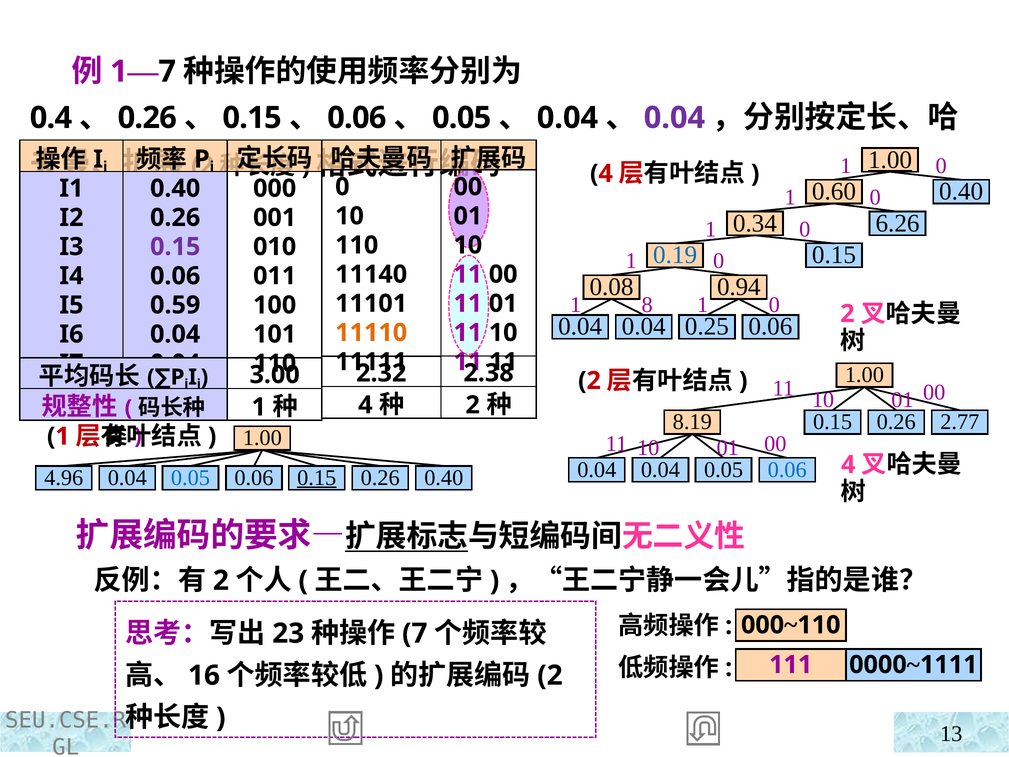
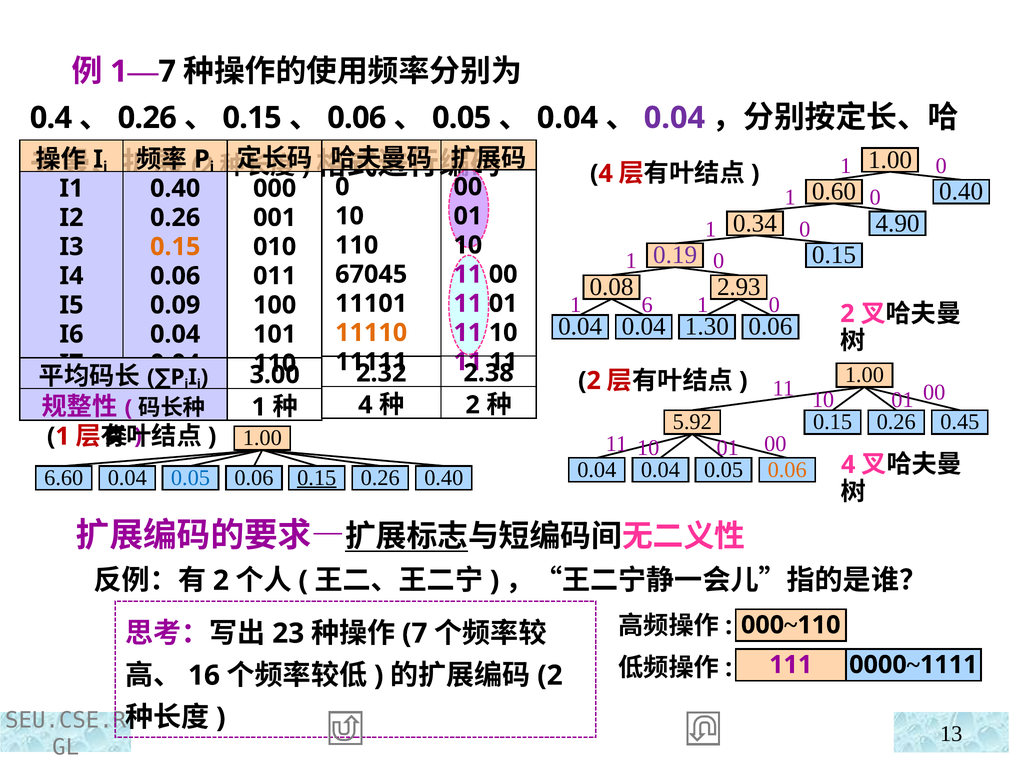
1.00 at (890, 160) underline: present -> none
6.26: 6.26 -> 4.90
0.15 at (175, 247) colour: purple -> orange
0.19 colour: blue -> purple
11140: 11140 -> 67045
0.94: 0.94 -> 2.93
8: 8 -> 6
0.59: 0.59 -> 0.09
0.25: 0.25 -> 1.30
8.19: 8.19 -> 5.92
2.77: 2.77 -> 0.45
0.06 at (787, 469) colour: blue -> orange
4.96: 4.96 -> 6.60
